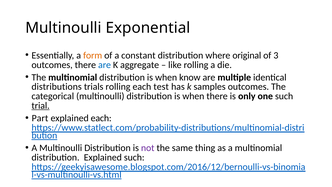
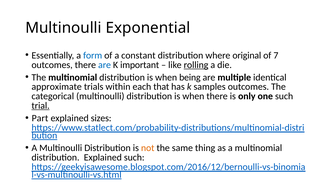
form colour: orange -> blue
3: 3 -> 7
aggregate: aggregate -> important
rolling at (196, 65) underline: none -> present
know: know -> being
distributions: distributions -> approximate
trials rolling: rolling -> within
test: test -> that
explained each: each -> sizes
not colour: purple -> orange
